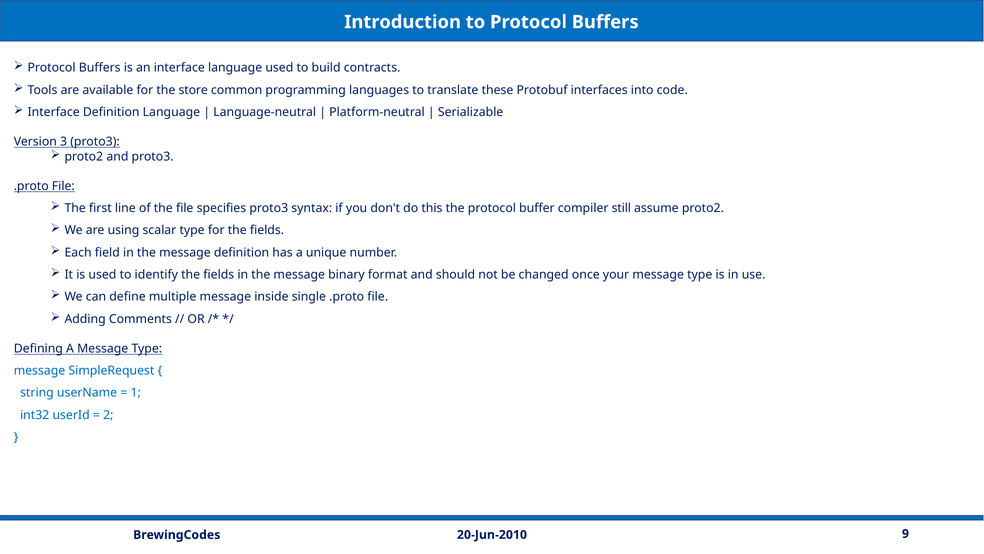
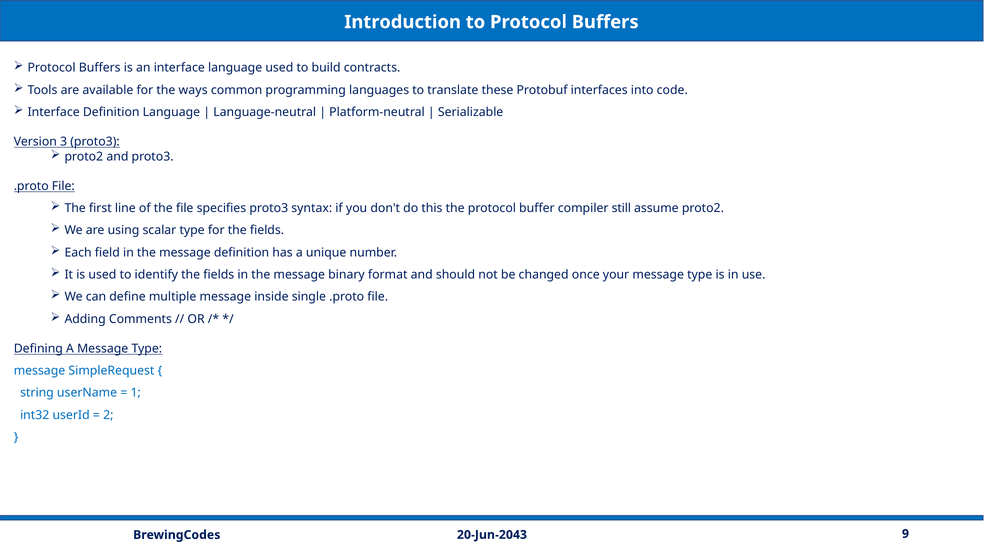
store: store -> ways
20-Jun-2010: 20-Jun-2010 -> 20-Jun-2043
